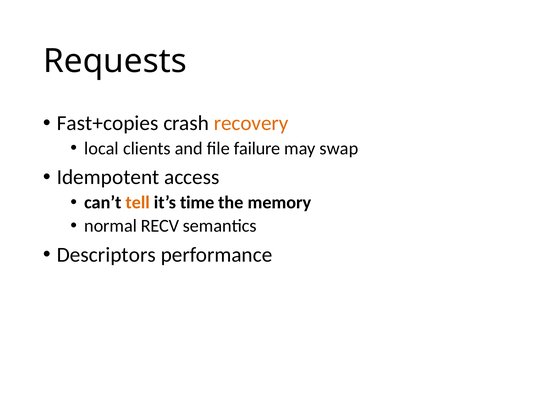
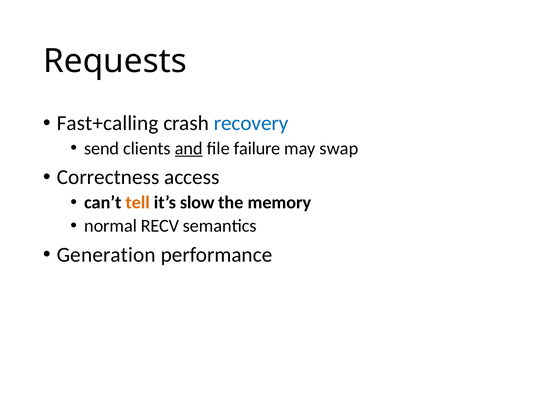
Fast+copies: Fast+copies -> Fast+calling
recovery colour: orange -> blue
local: local -> send
and underline: none -> present
Idempotent: Idempotent -> Correctness
time: time -> slow
Descriptors: Descriptors -> Generation
